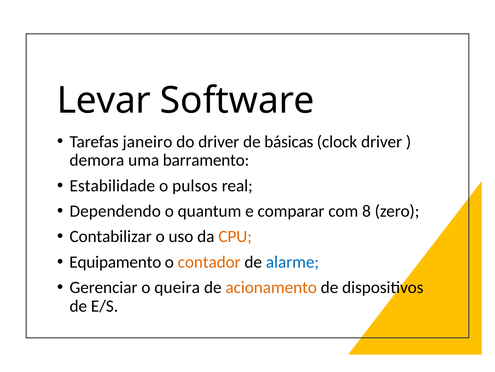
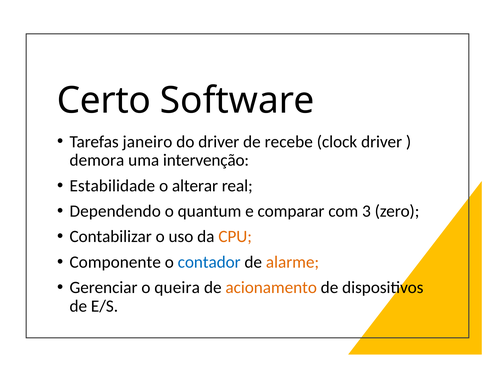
Levar: Levar -> Certo
básicas: básicas -> recebe
barramento: barramento -> intervenção
pulsos: pulsos -> alterar
8: 8 -> 3
Equipamento: Equipamento -> Componente
contador colour: orange -> blue
alarme colour: blue -> orange
